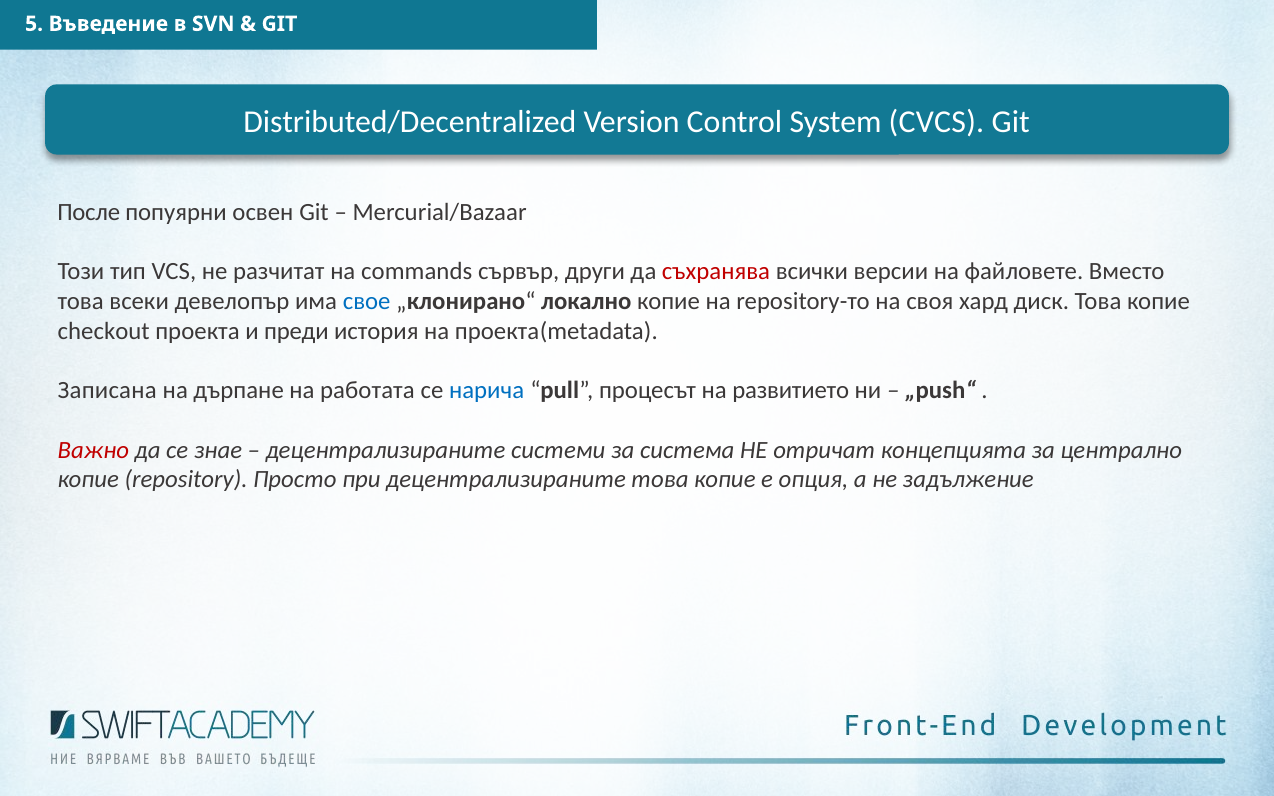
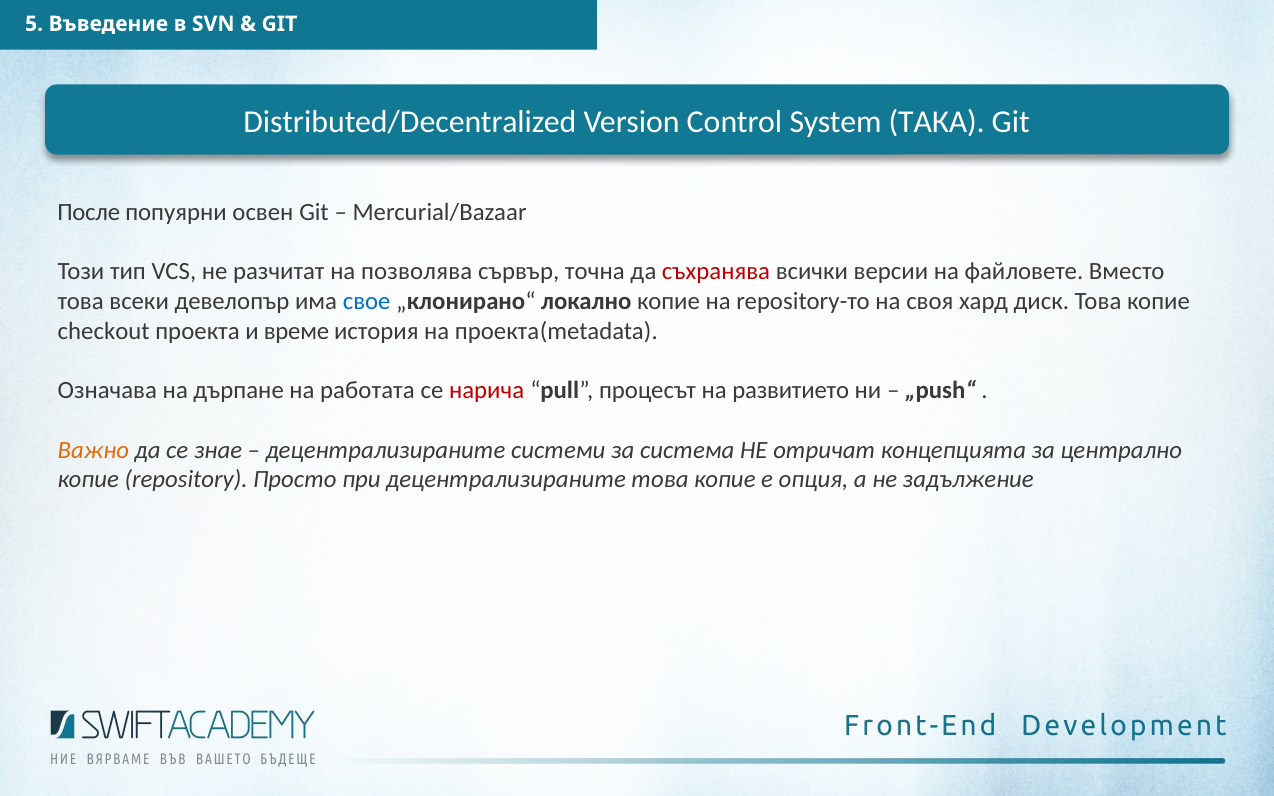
CVCS: CVCS -> ТАКА
commands: commands -> позволява
други: други -> точна
преди: преди -> време
Записана: Записана -> Означава
нарича colour: blue -> red
Важно colour: red -> orange
